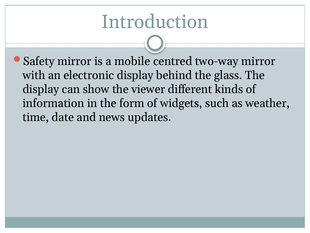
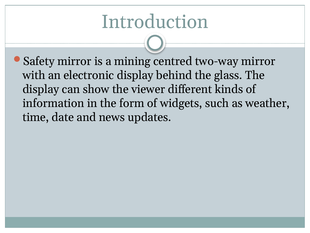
mobile: mobile -> mining
